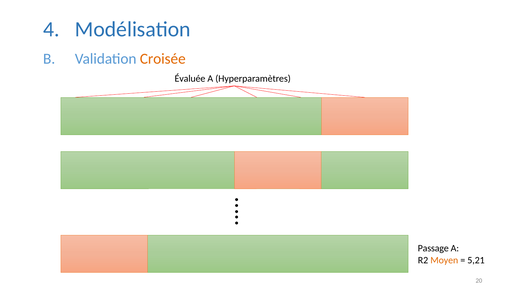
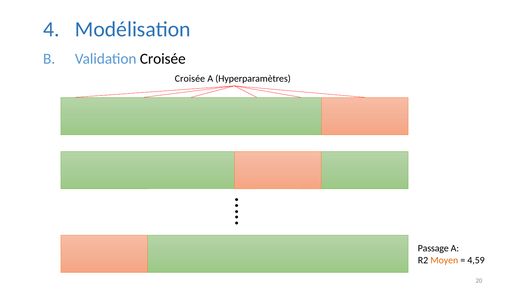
Croisée at (163, 59) colour: orange -> black
Évaluée at (190, 79): Évaluée -> Croisée
5,21: 5,21 -> 4,59
